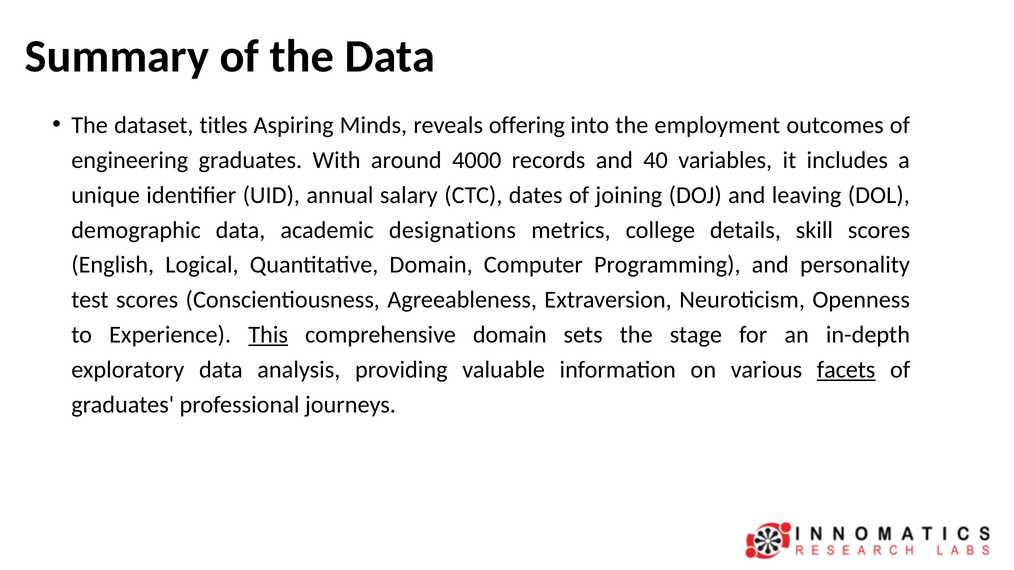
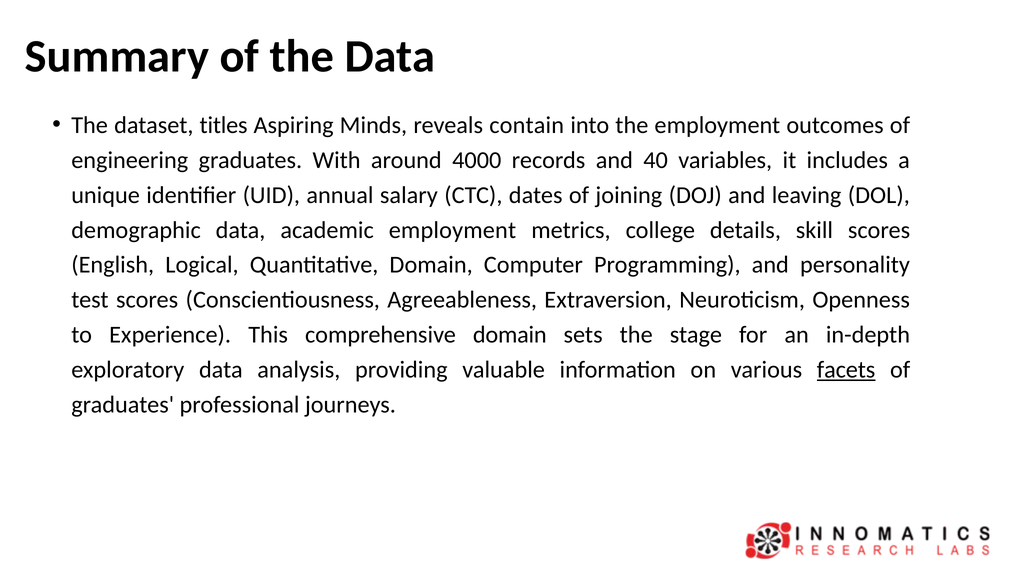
offering: offering -> contain
academic designations: designations -> employment
This underline: present -> none
